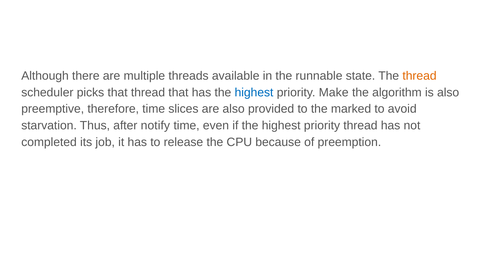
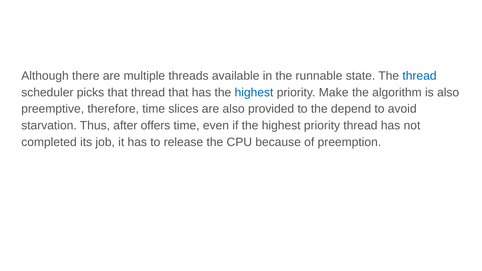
thread at (420, 76) colour: orange -> blue
marked: marked -> depend
notify: notify -> offers
